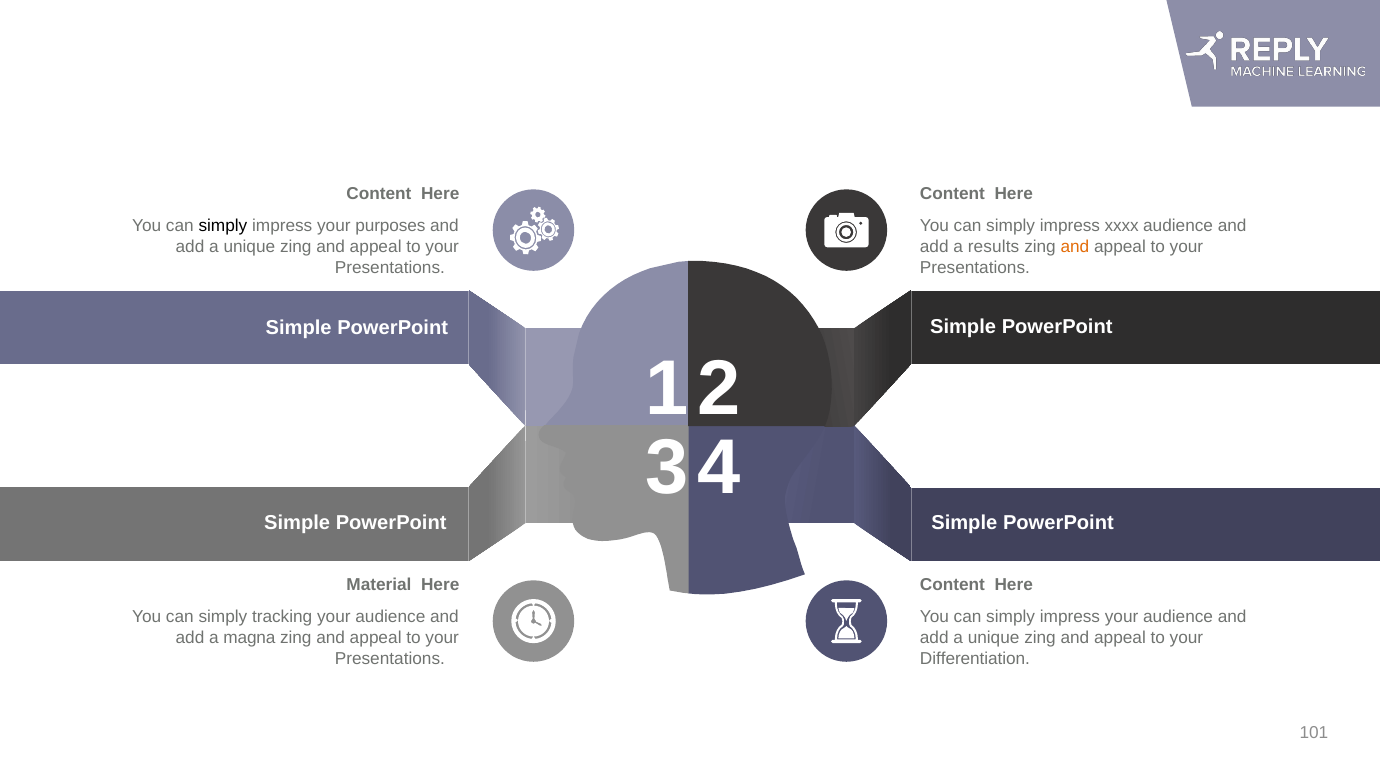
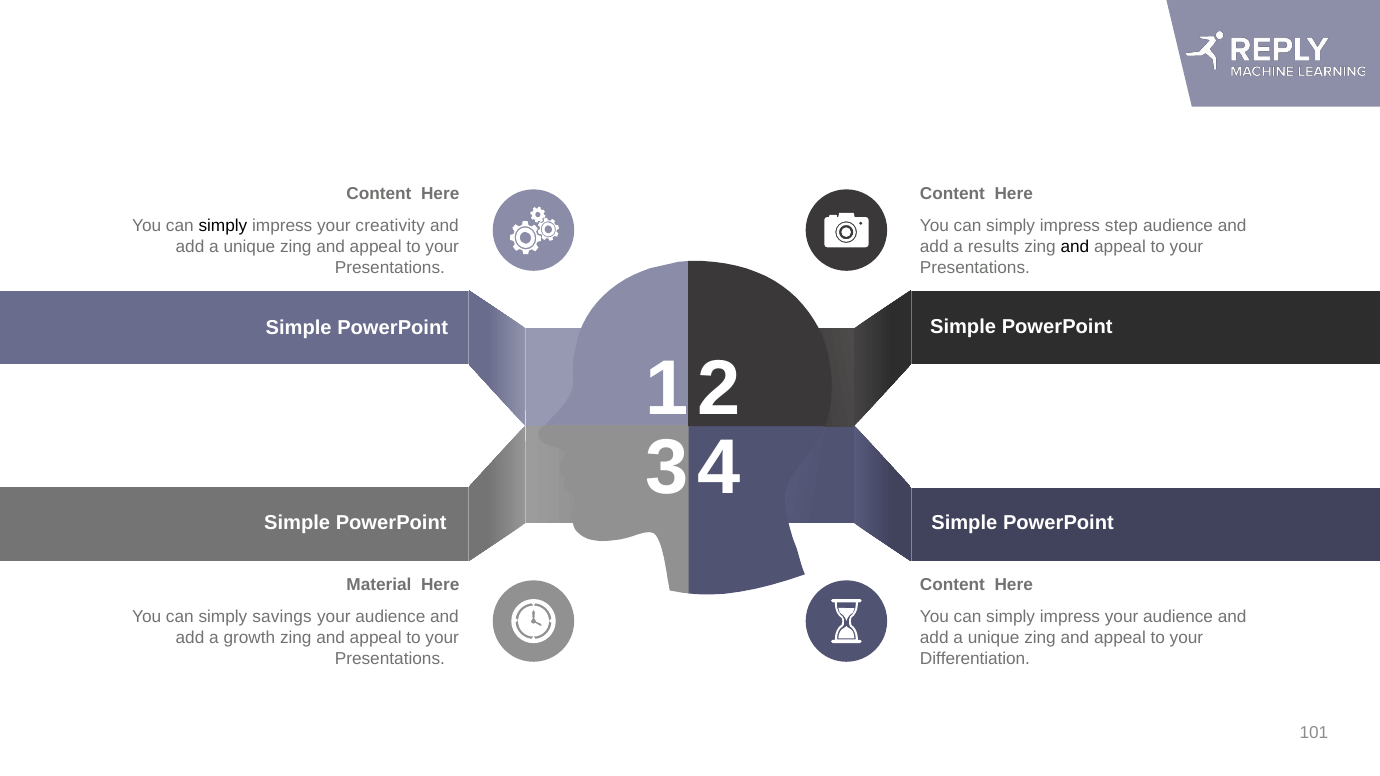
purposes: purposes -> creativity
xxxx: xxxx -> step
and at (1075, 247) colour: orange -> black
tracking: tracking -> savings
magna: magna -> growth
